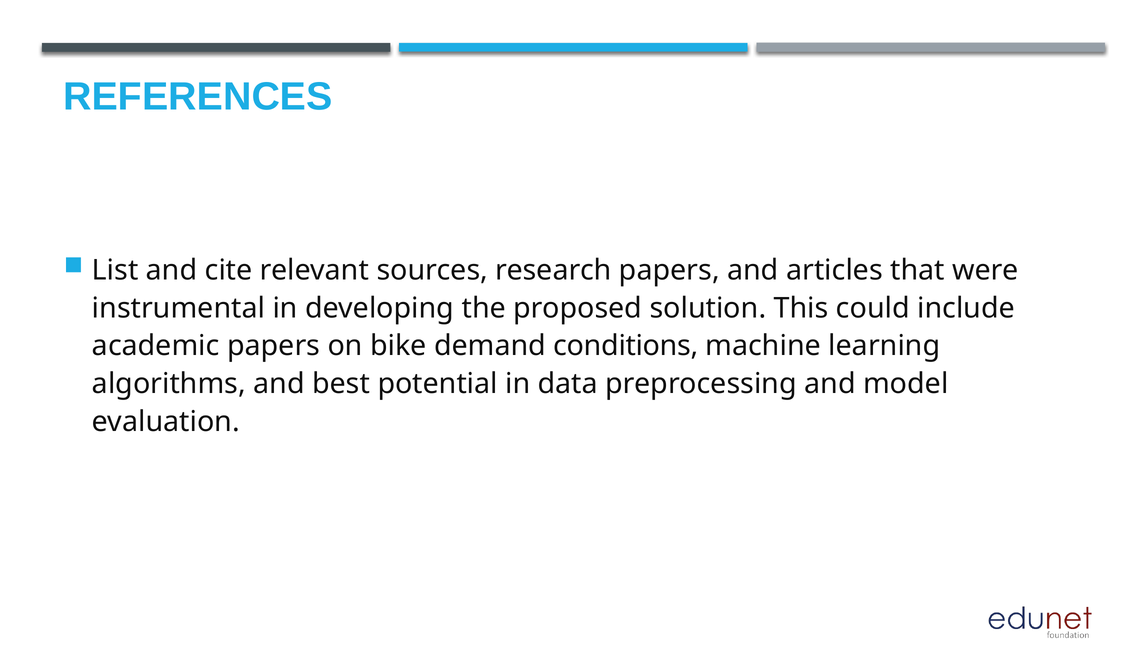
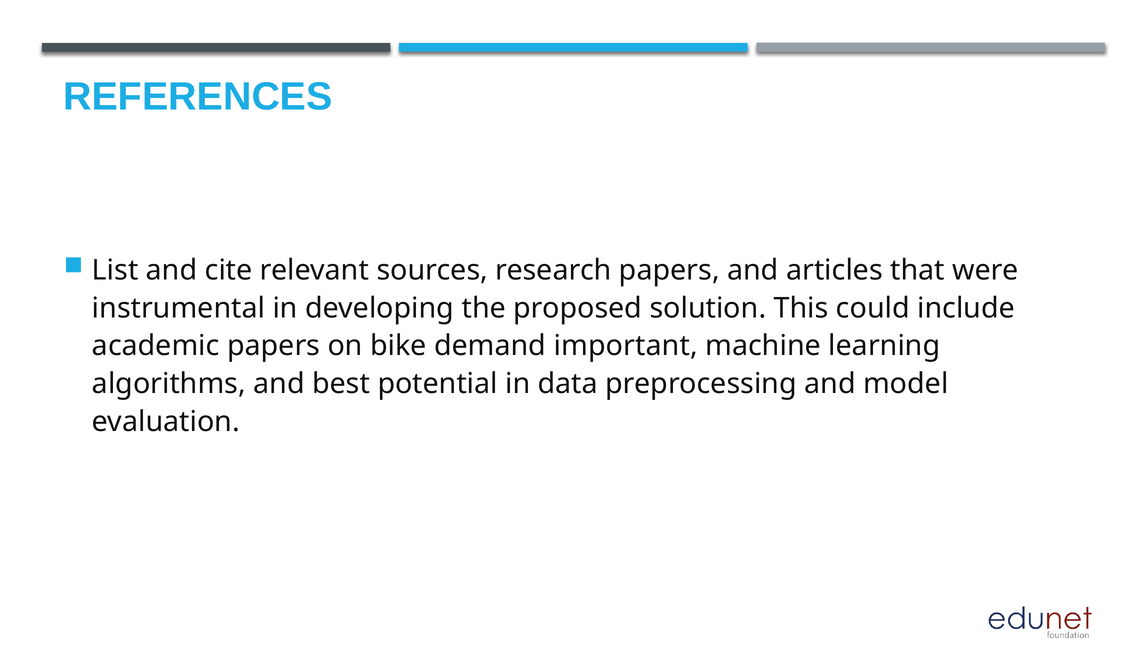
conditions: conditions -> important
